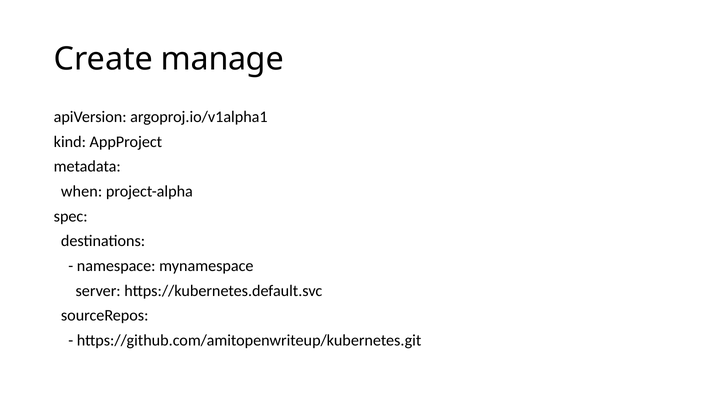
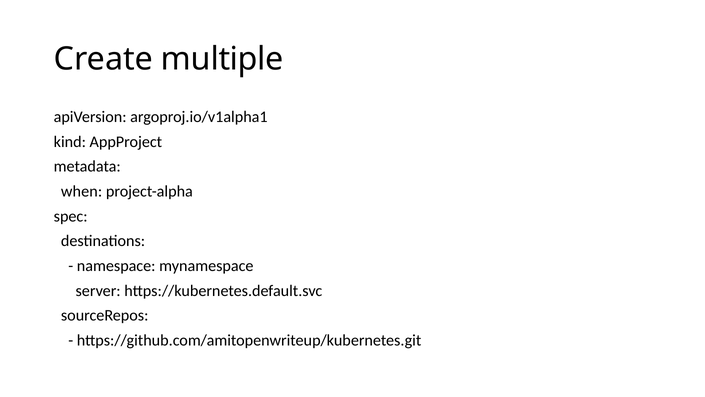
manage: manage -> multiple
